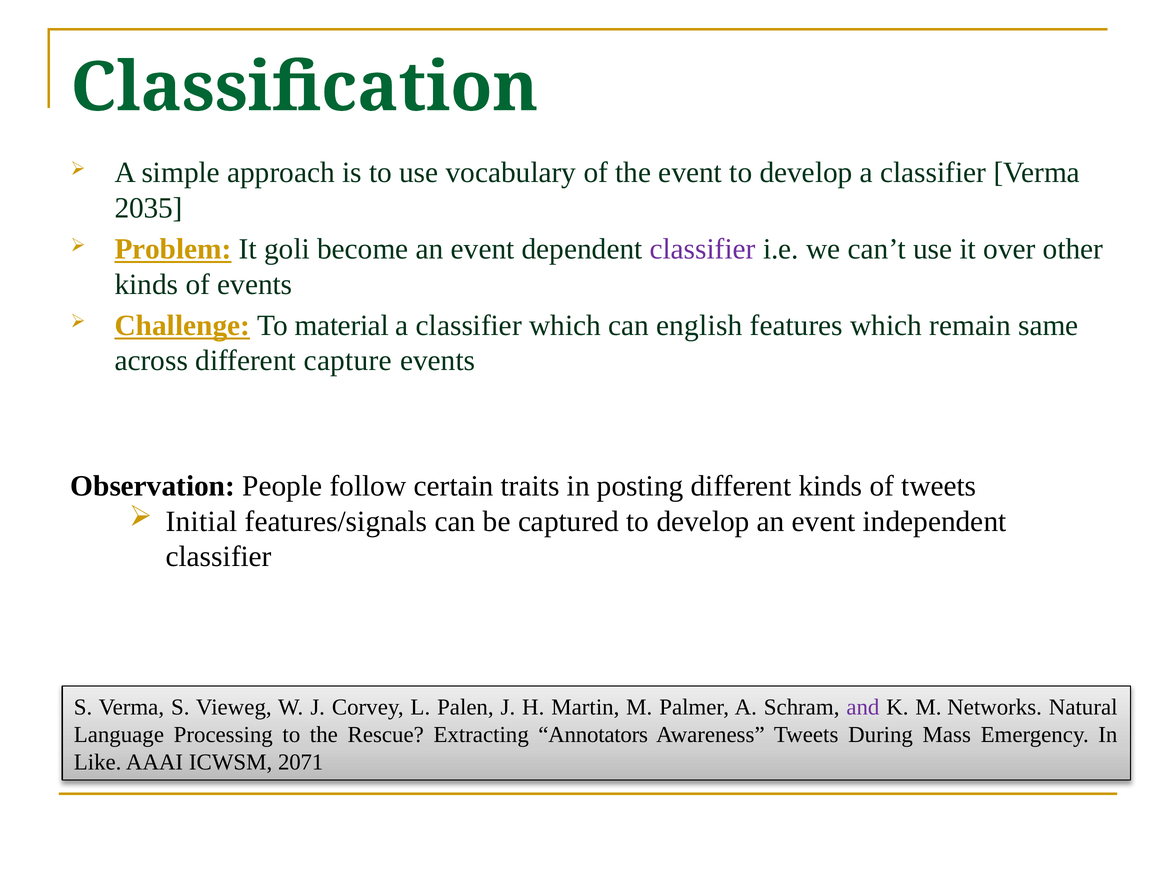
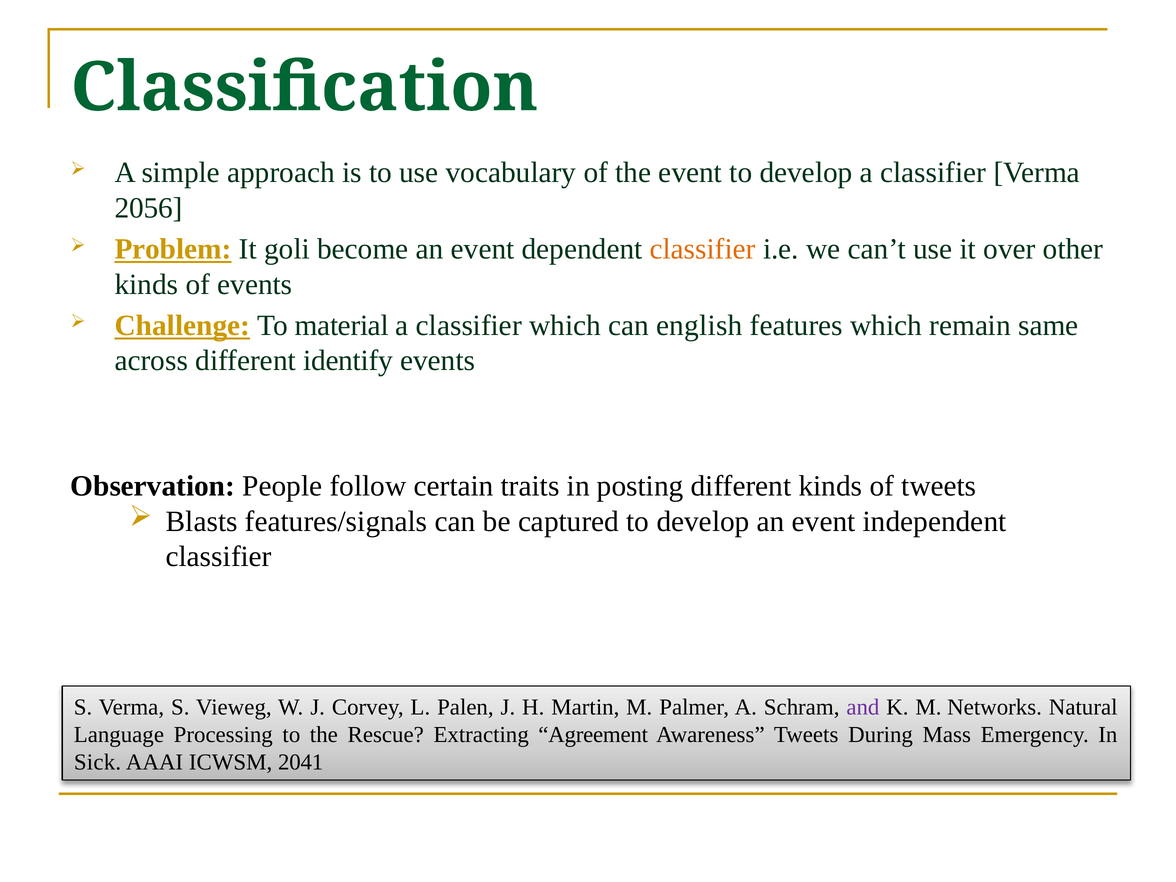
2035: 2035 -> 2056
classifier at (703, 249) colour: purple -> orange
capture: capture -> identify
Initial: Initial -> Blasts
Annotators: Annotators -> Agreement
Like: Like -> Sick
2071: 2071 -> 2041
